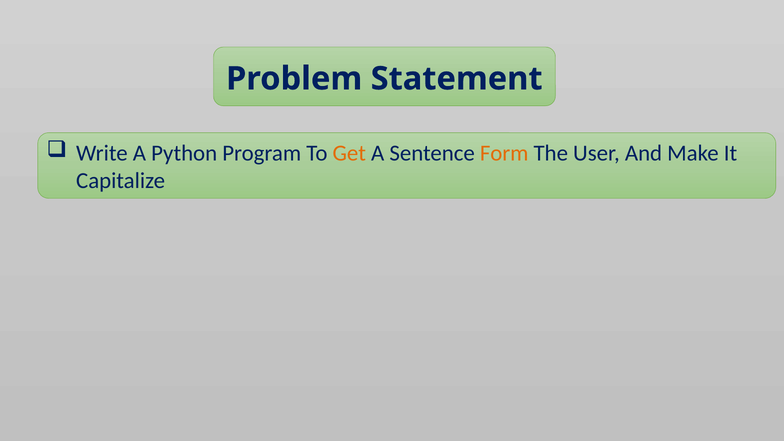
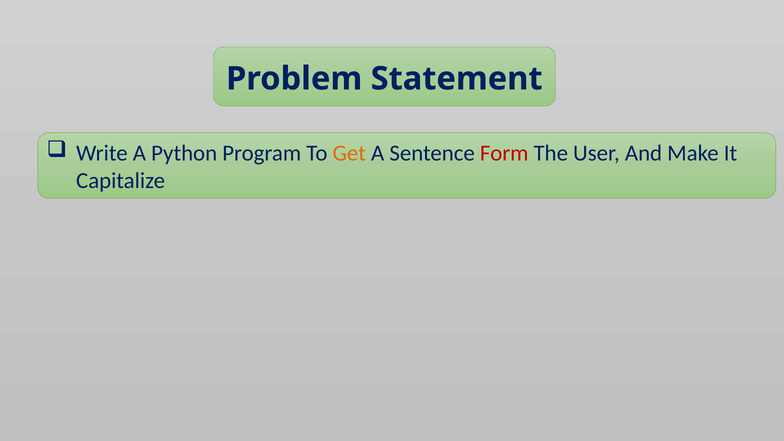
Form colour: orange -> red
